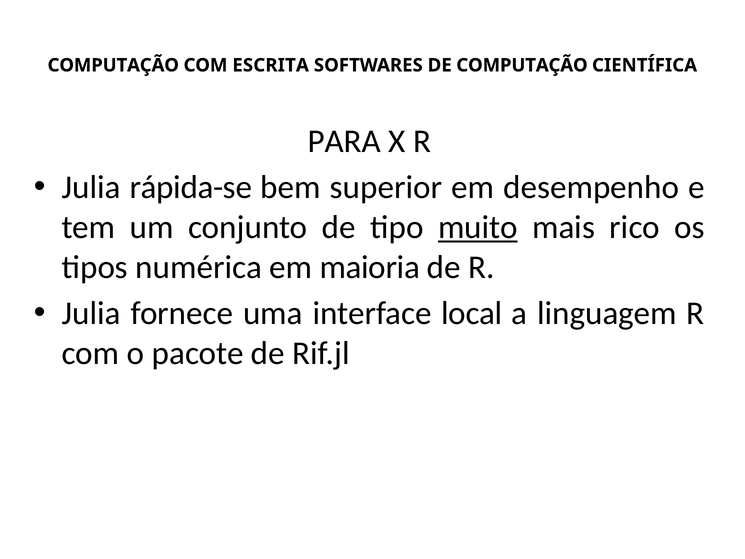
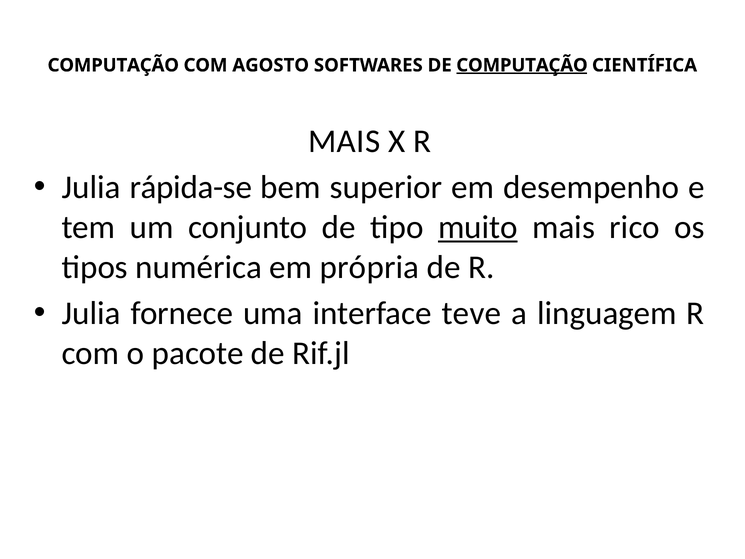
ESCRITA: ESCRITA -> AGOSTO
COMPUTAÇÃO at (522, 65) underline: none -> present
PARA at (344, 141): PARA -> MAIS
maioria: maioria -> própria
local: local -> teve
